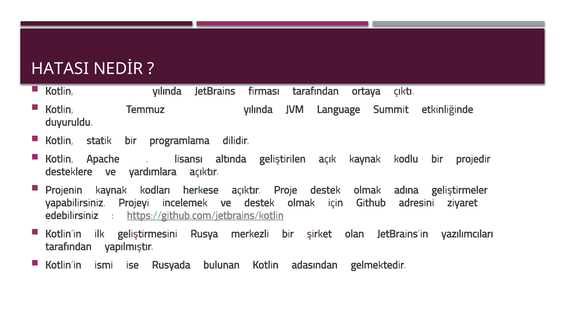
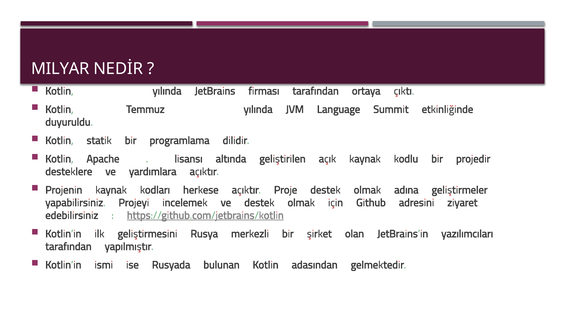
HATASI: HATASI -> MILYAR
